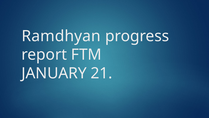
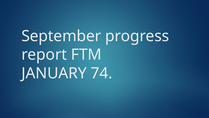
Ramdhyan: Ramdhyan -> September
21: 21 -> 74
